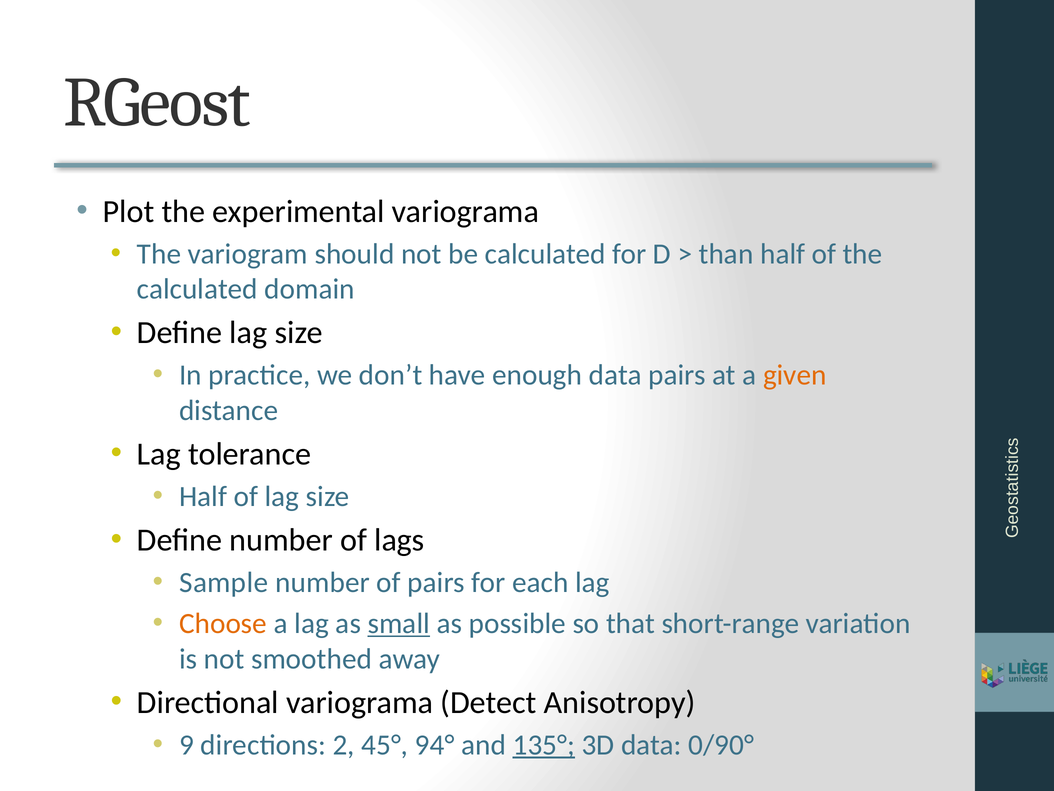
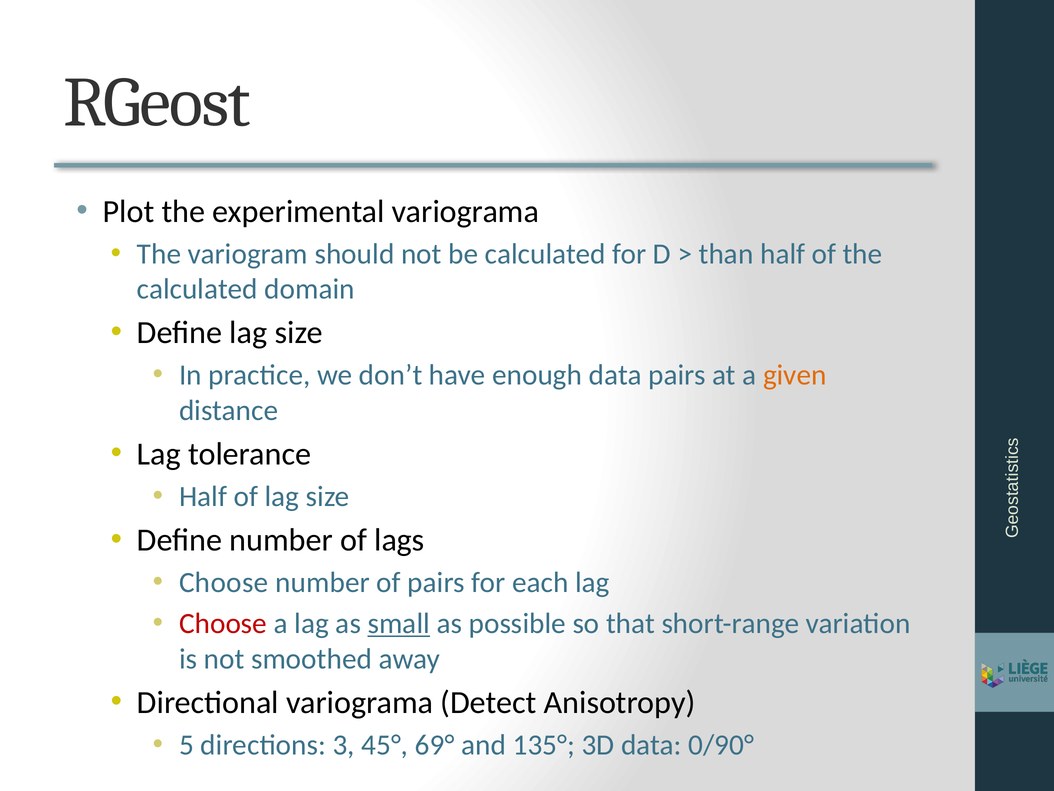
Sample at (224, 582): Sample -> Choose
Choose at (223, 623) colour: orange -> red
9: 9 -> 5
2: 2 -> 3
94°: 94° -> 69°
135° underline: present -> none
